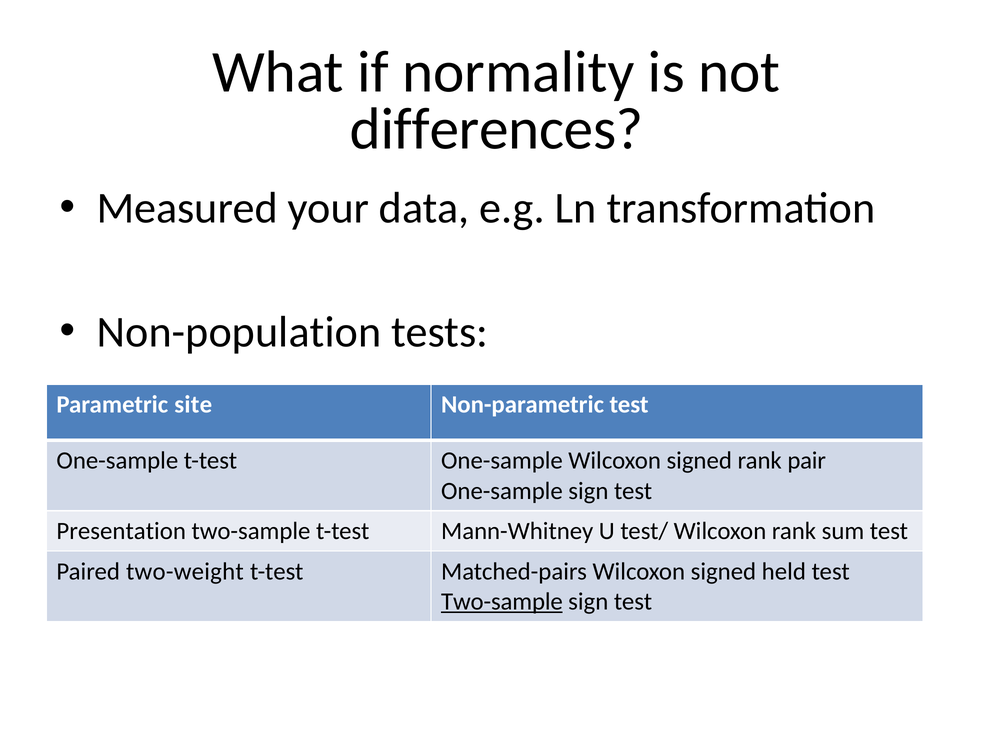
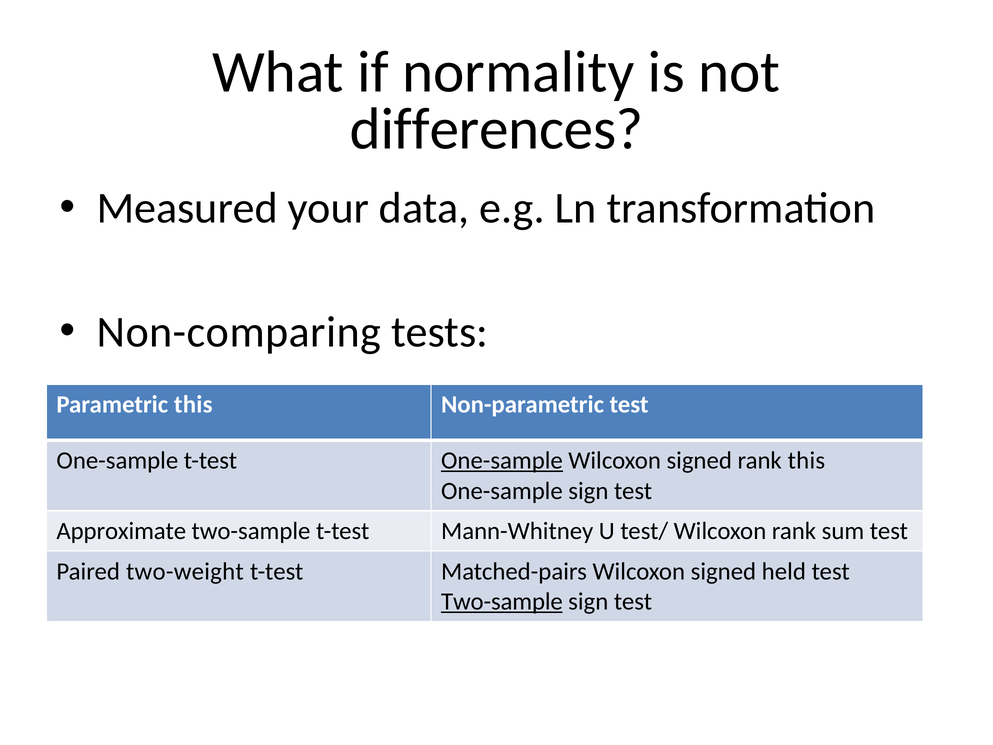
Non-population: Non-population -> Non-comparing
Parametric site: site -> this
One-sample at (502, 460) underline: none -> present
rank pair: pair -> this
Presentation: Presentation -> Approximate
